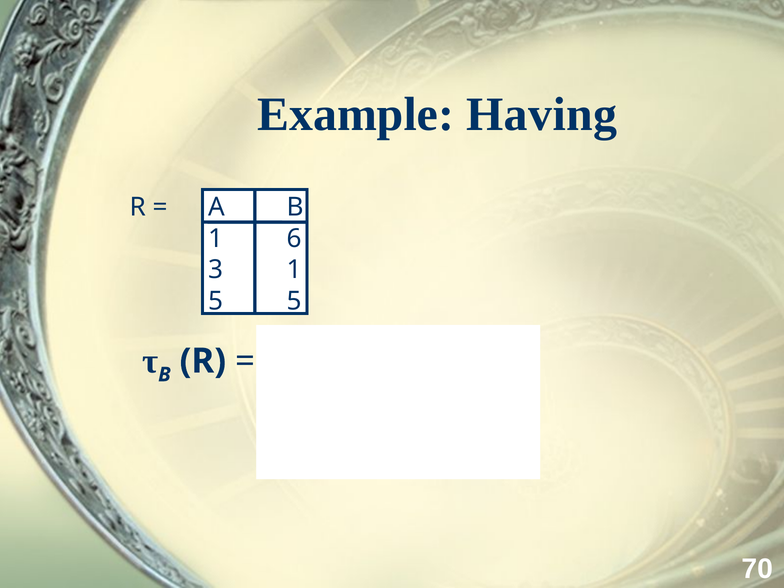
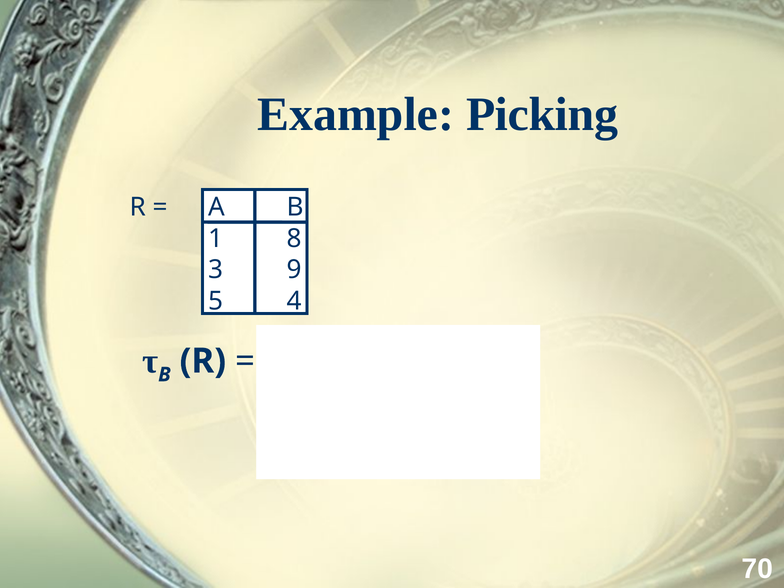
Having: Having -> Picking
6: 6 -> 8
3 1: 1 -> 9
5 5: 5 -> 4
